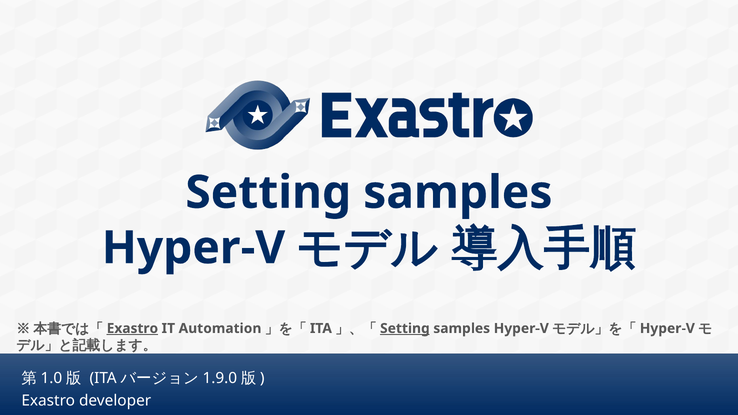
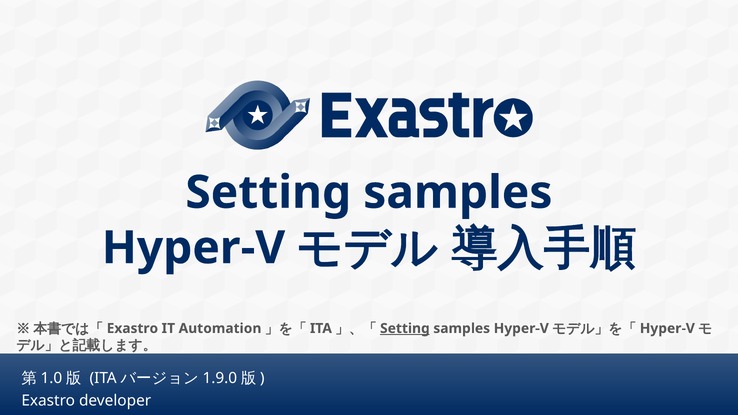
Exastro at (132, 329) underline: present -> none
